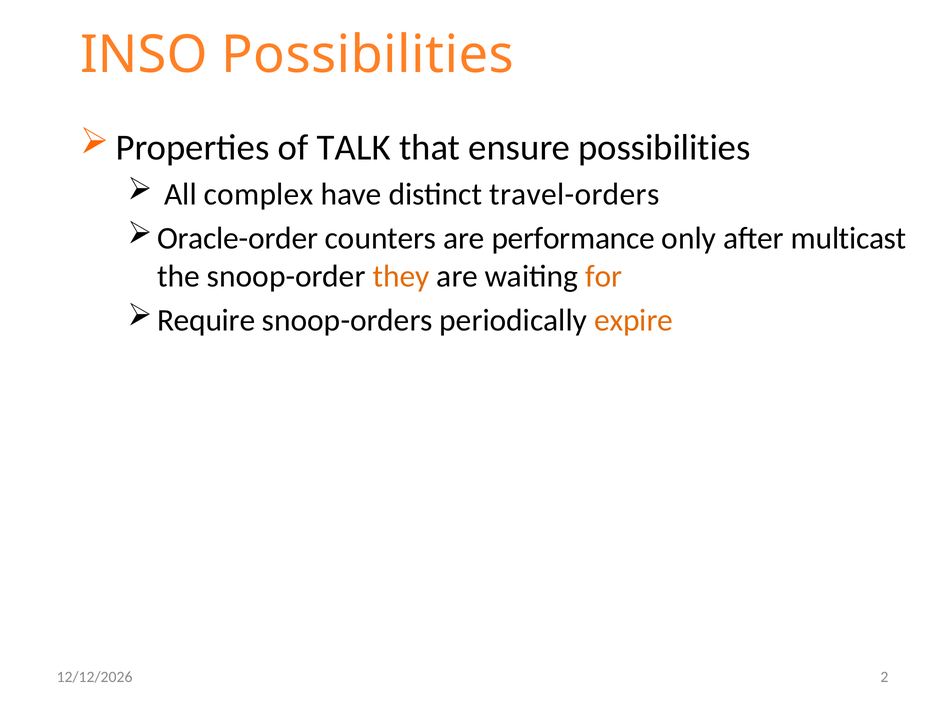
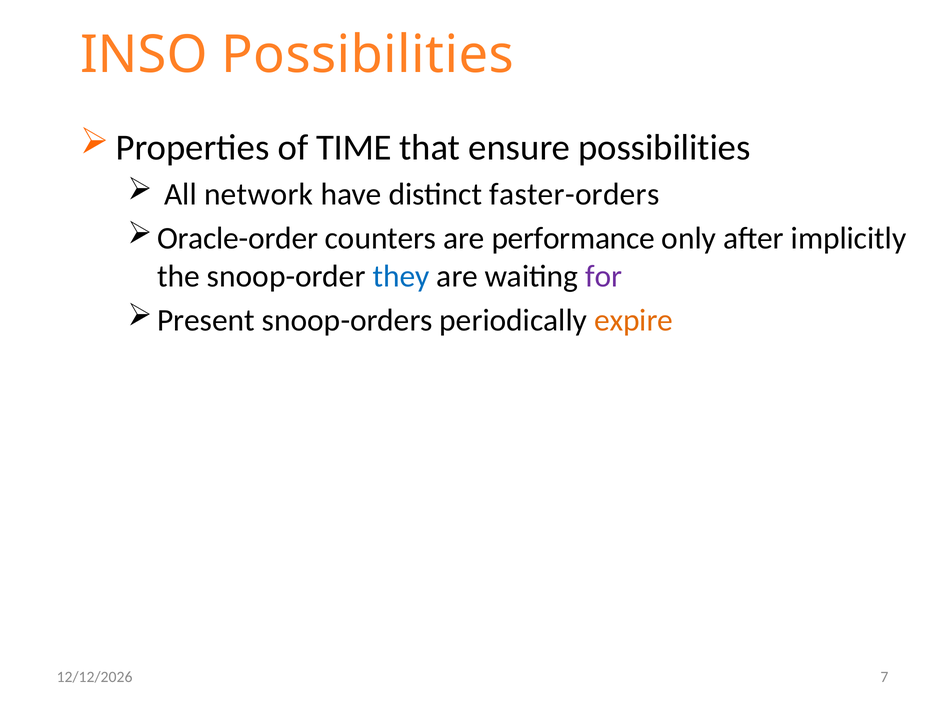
TALK: TALK -> TIME
complex: complex -> network
travel-orders: travel-orders -> faster-orders
multicast: multicast -> implicitly
they colour: orange -> blue
for colour: orange -> purple
Require: Require -> Present
2: 2 -> 7
